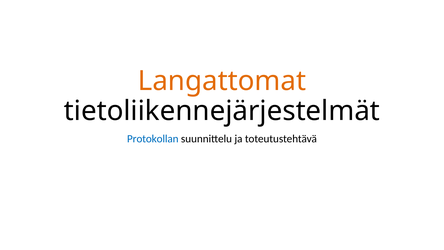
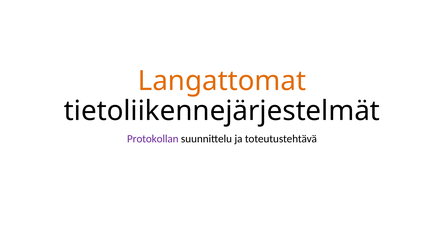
Protokollan colour: blue -> purple
